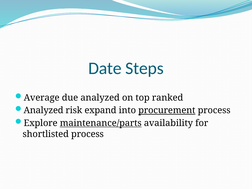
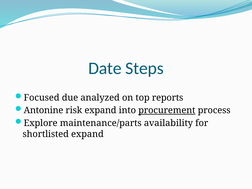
Average: Average -> Focused
ranked: ranked -> reports
Analyzed at (44, 110): Analyzed -> Antonine
maintenance/parts underline: present -> none
shortlisted process: process -> expand
